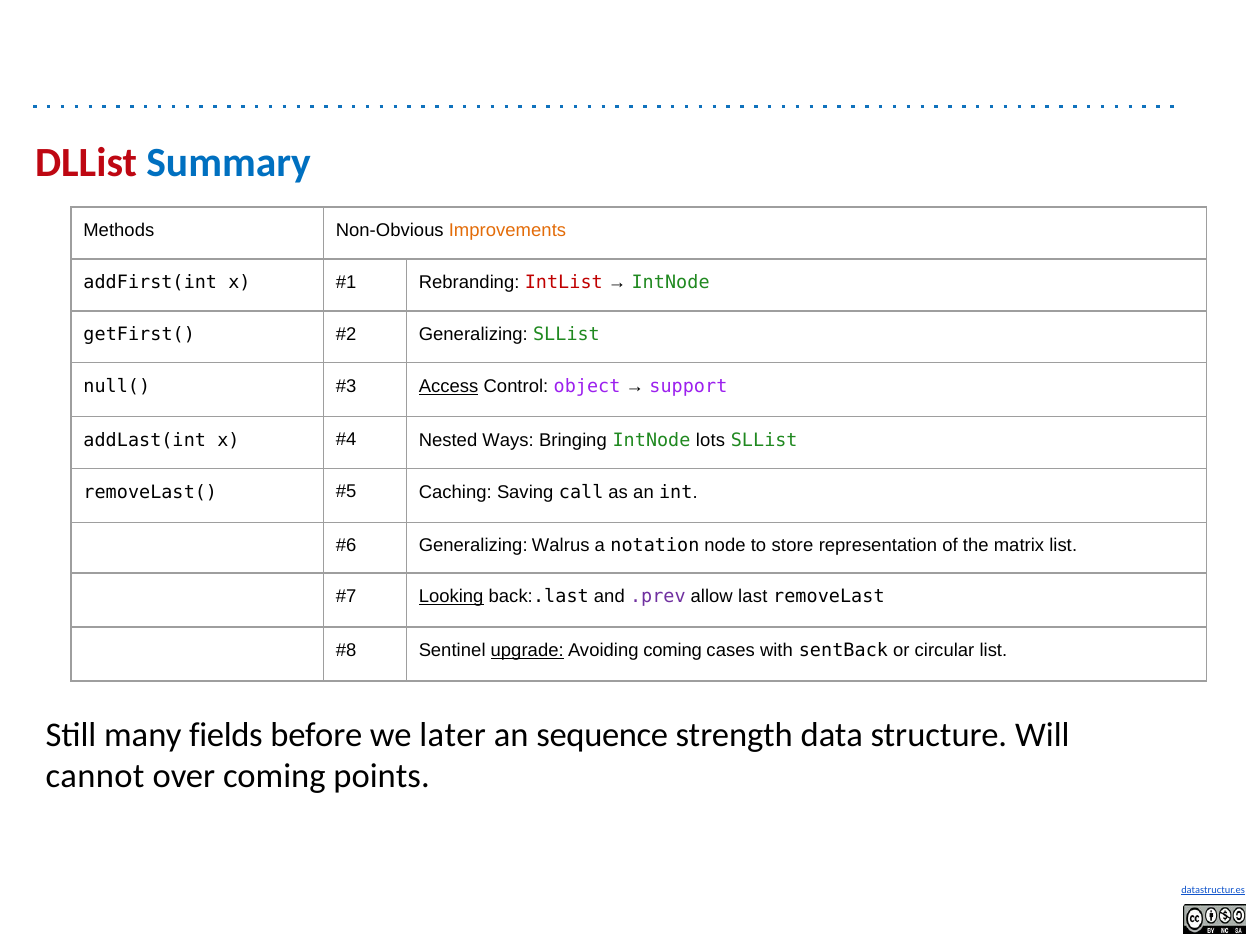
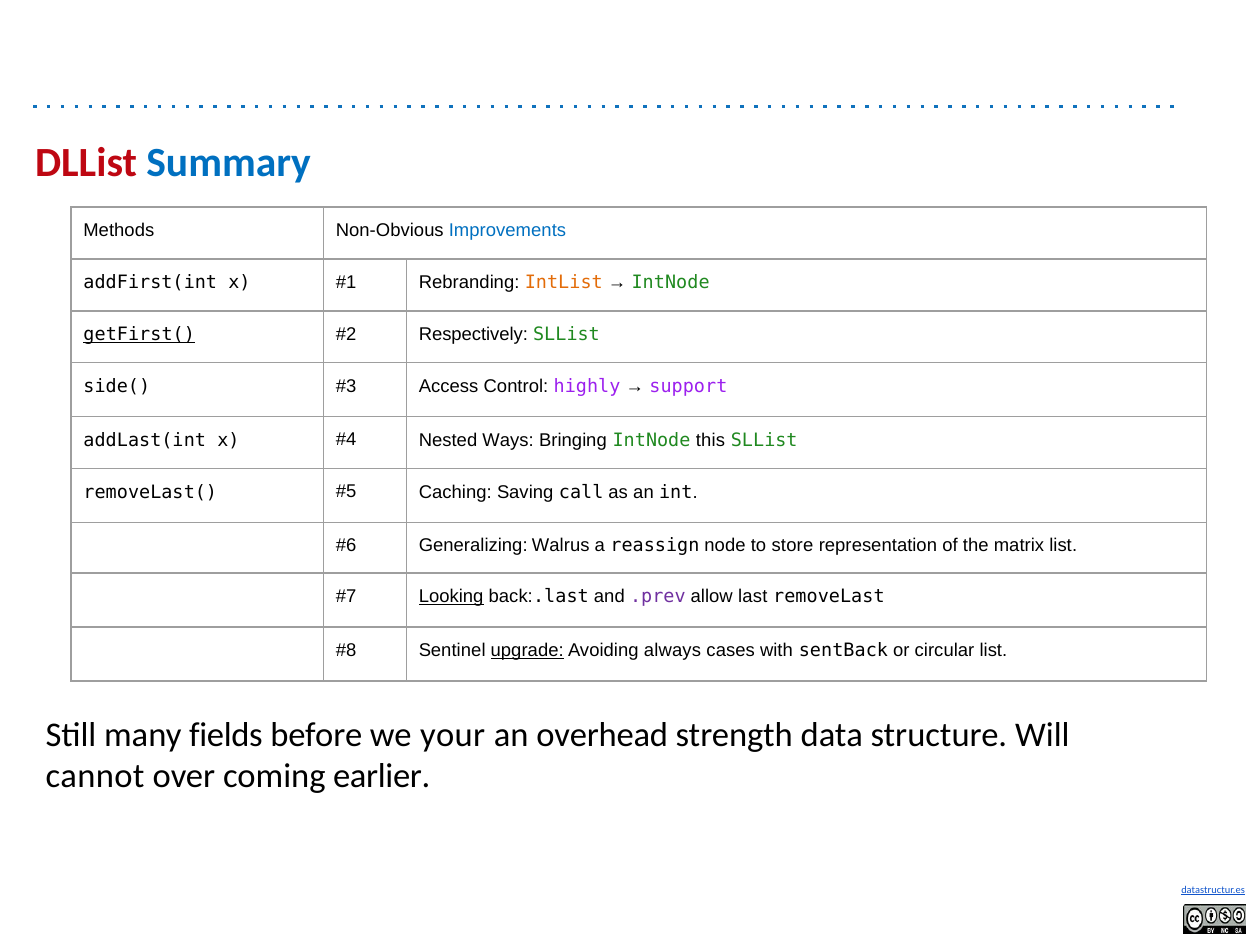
Improvements colour: orange -> blue
IntList colour: red -> orange
getFirst( underline: none -> present
Generalizing at (473, 335): Generalizing -> Respectively
null(: null( -> side(
Access underline: present -> none
object: object -> highly
lots: lots -> this
notation: notation -> reassign
Avoiding coming: coming -> always
later: later -> your
sequence: sequence -> overhead
points: points -> earlier
